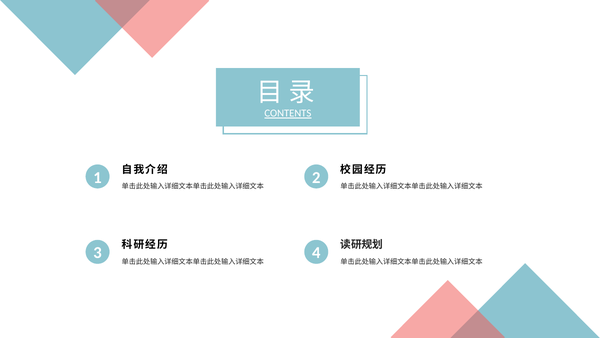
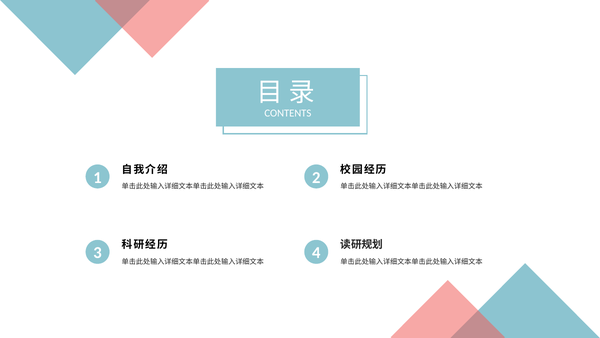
CONTENTS underline: present -> none
